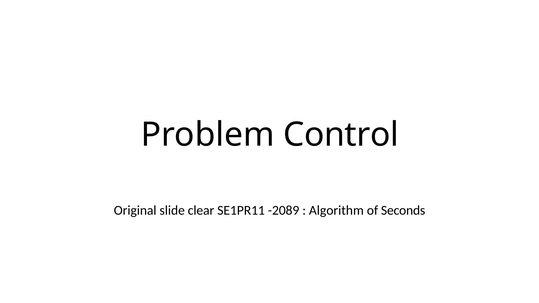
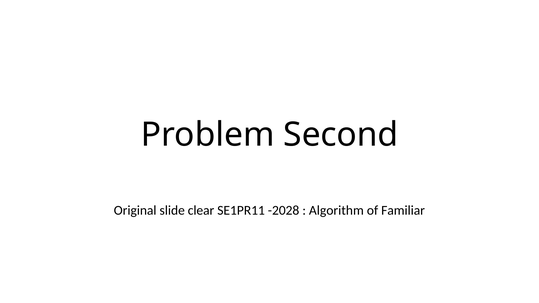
Control: Control -> Second
-2089: -2089 -> -2028
Seconds: Seconds -> Familiar
